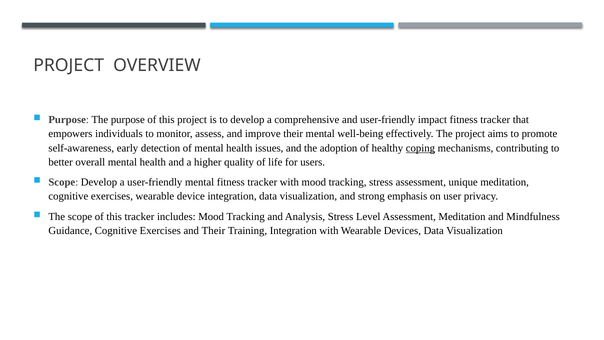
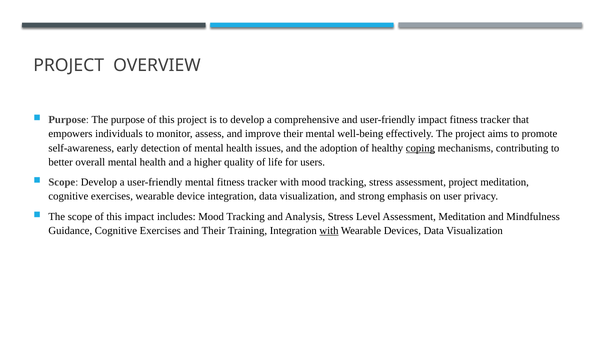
assessment unique: unique -> project
this tracker: tracker -> impact
with at (329, 230) underline: none -> present
